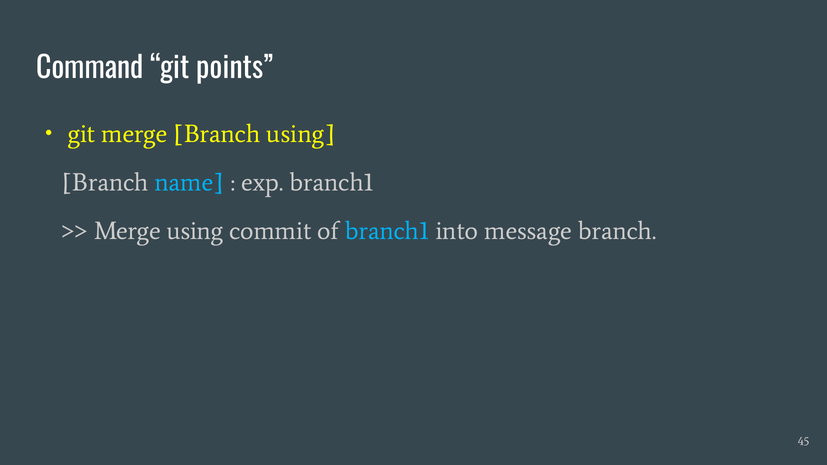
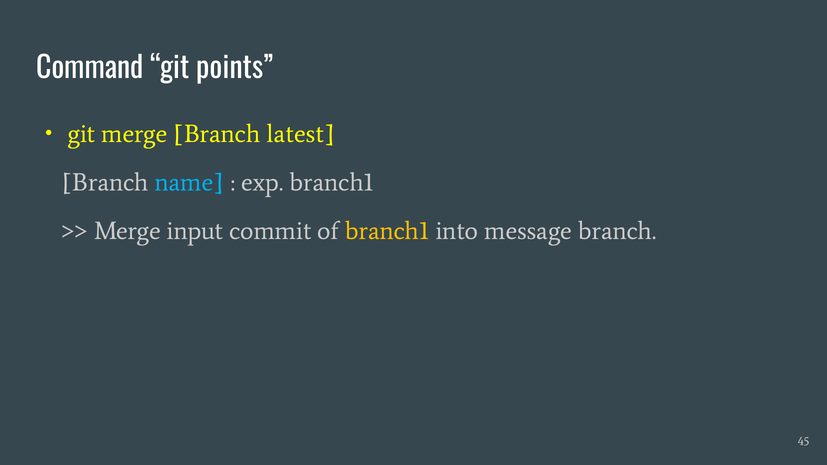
Branch using: using -> latest
Merge using: using -> input
branch1 at (387, 231) colour: light blue -> yellow
